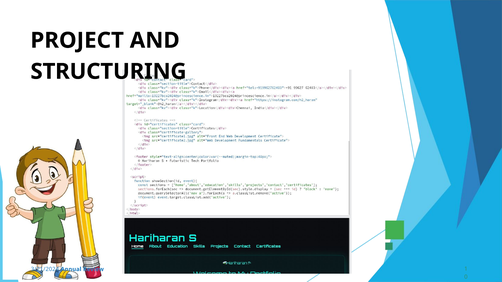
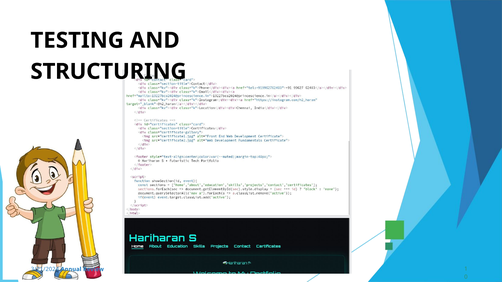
PROJECT: PROJECT -> TESTING
